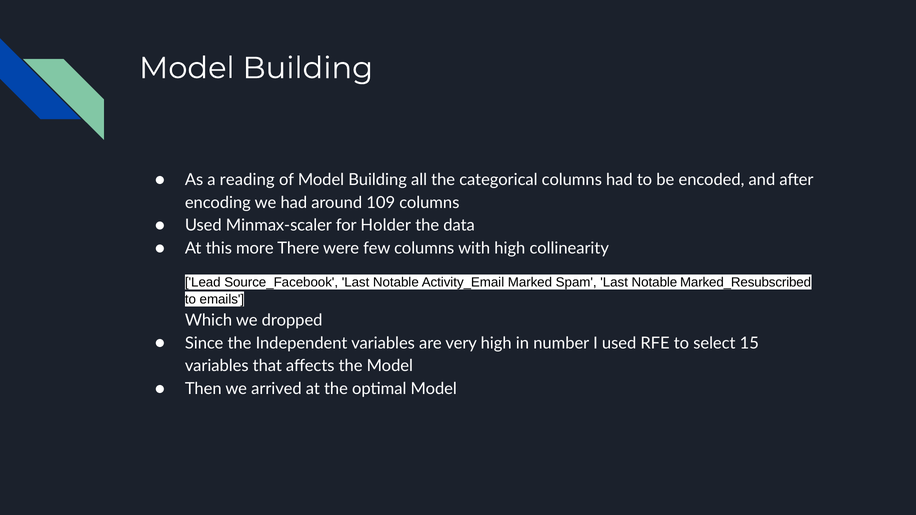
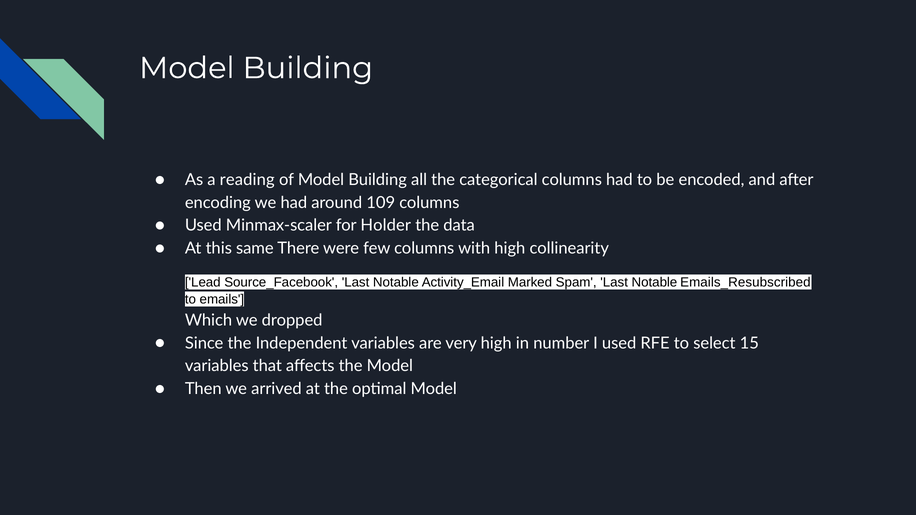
more: more -> same
Marked_Resubscribed: Marked_Resubscribed -> Emails_Resubscribed
